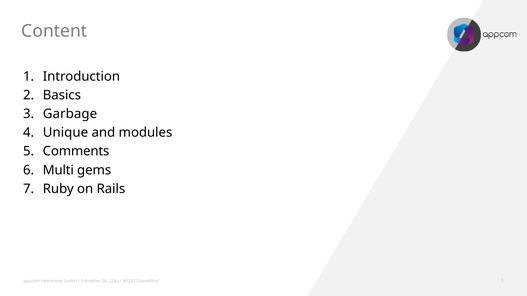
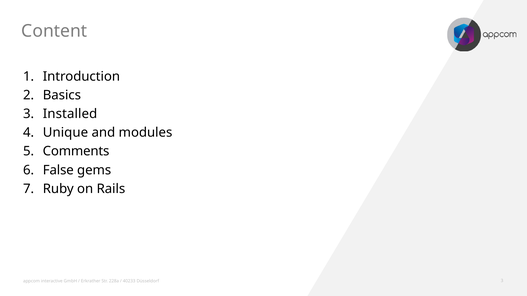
Garbage: Garbage -> Installed
Multi: Multi -> False
